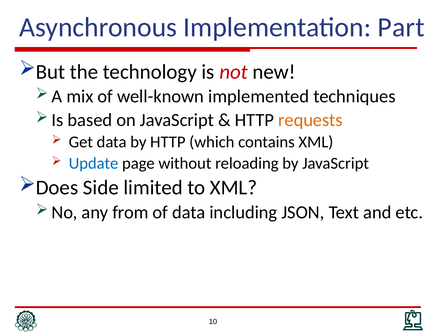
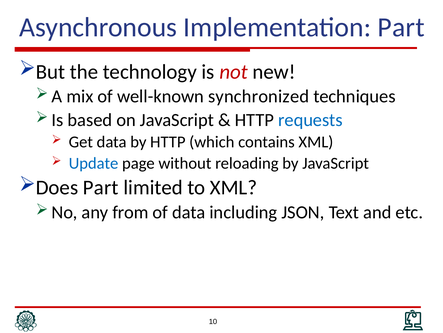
implemented: implemented -> synchronized
requests colour: orange -> blue
Does Side: Side -> Part
